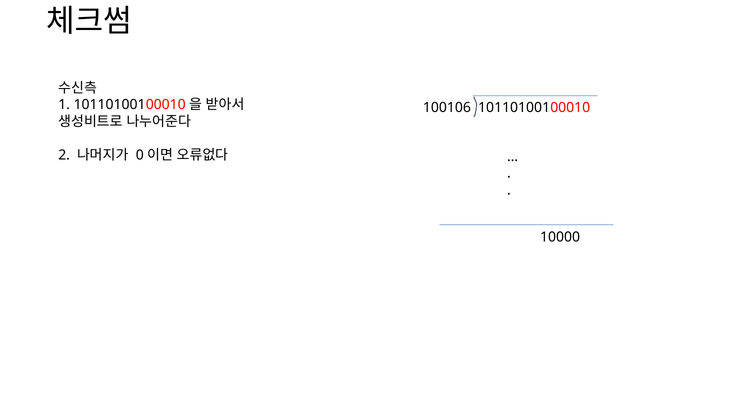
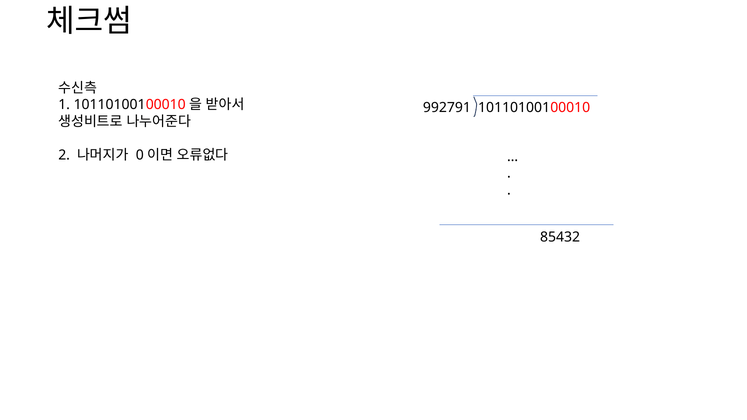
100106: 100106 -> 992791
10000: 10000 -> 85432
